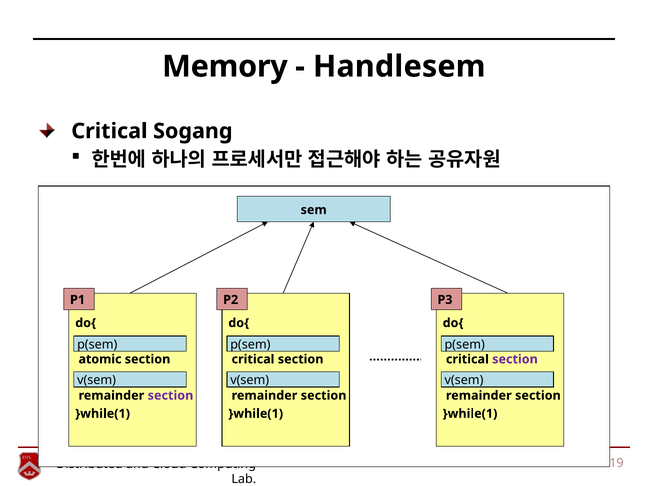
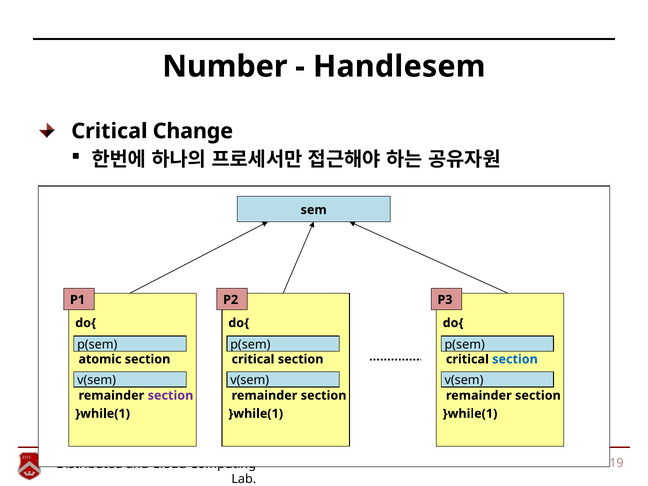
Memory: Memory -> Number
Sogang: Sogang -> Change
section at (515, 359) colour: purple -> blue
